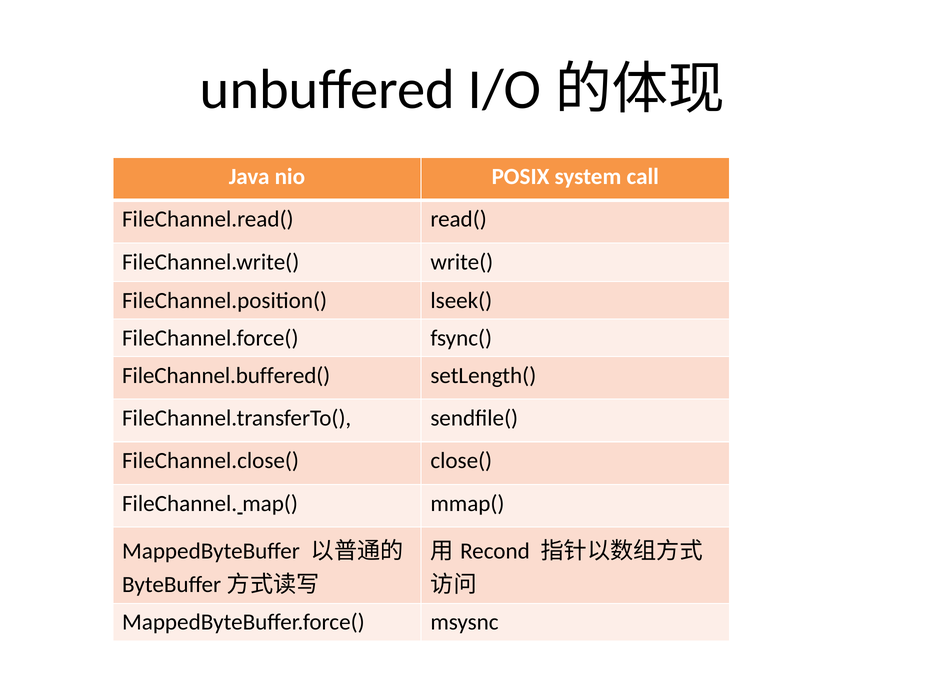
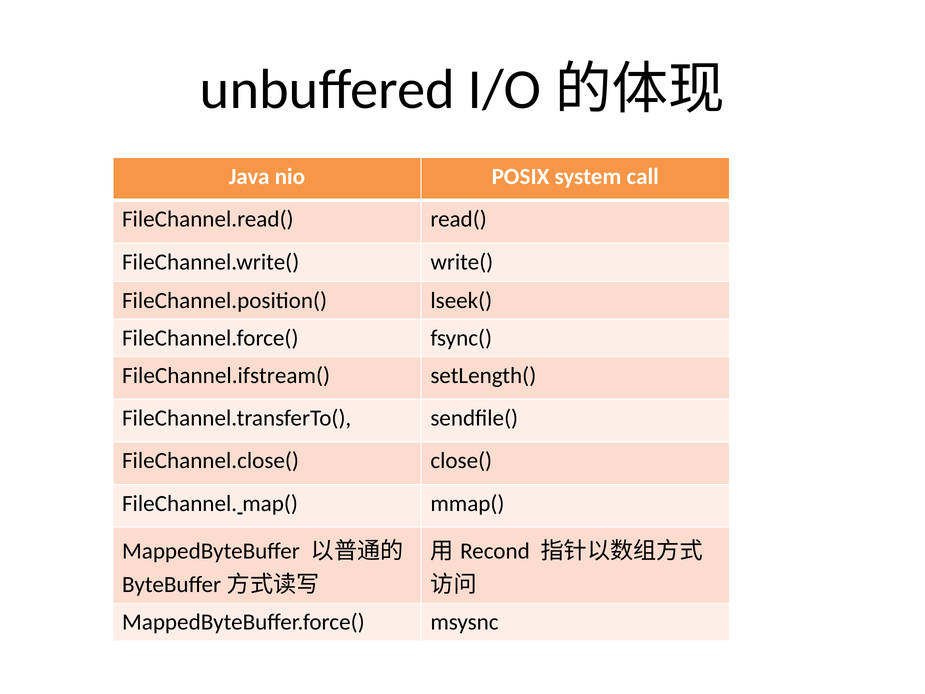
FileChannel.buffered(: FileChannel.buffered( -> FileChannel.ifstream(
